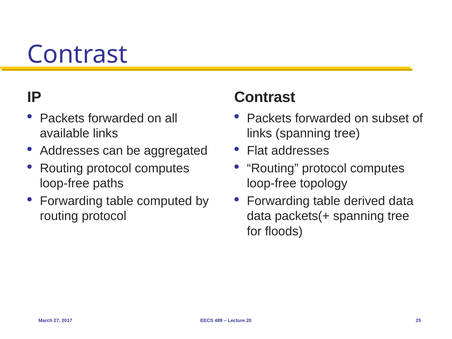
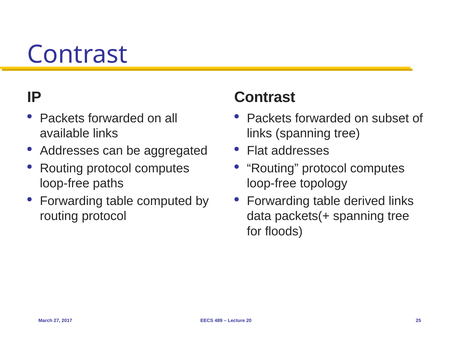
derived data: data -> links
